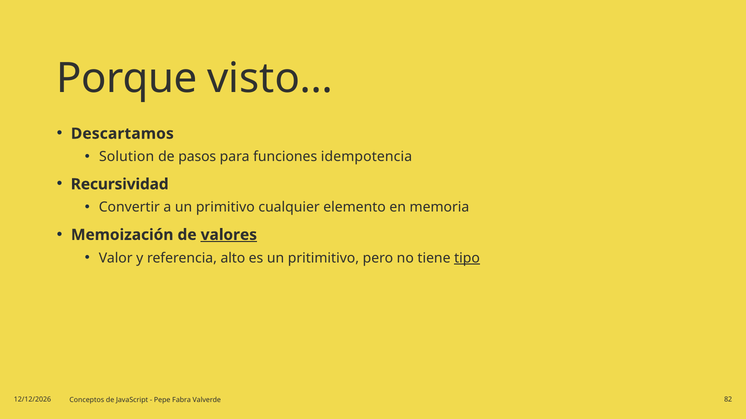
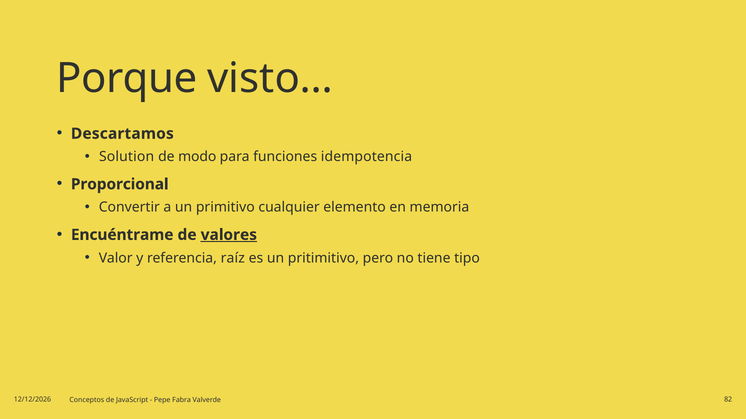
pasos: pasos -> modo
Recursividad: Recursividad -> Proporcional
Memoización: Memoización -> Encuéntrame
alto: alto -> raíz
tipo underline: present -> none
